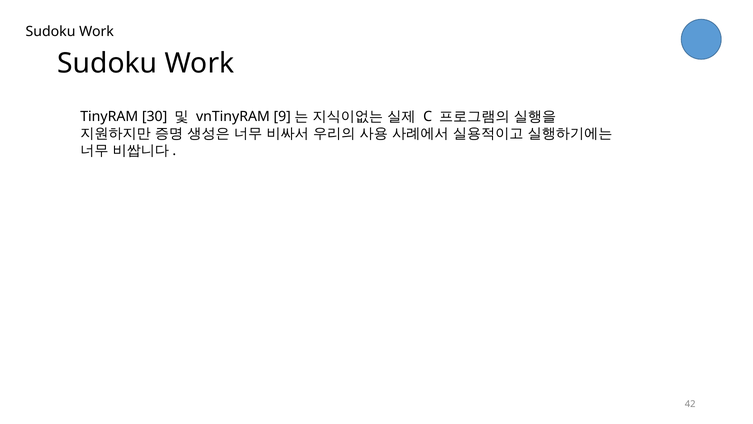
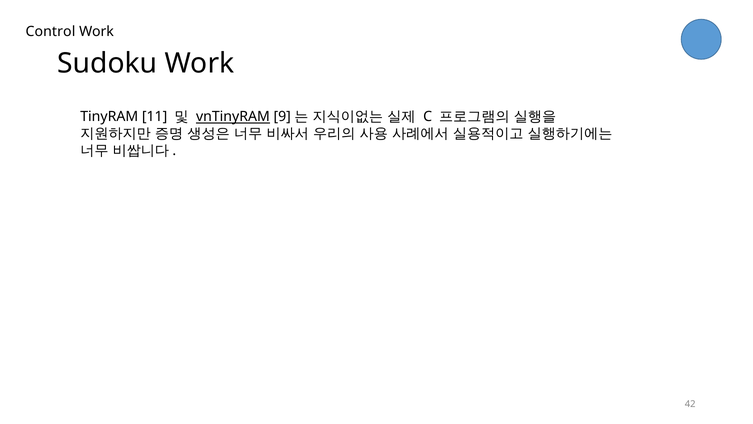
Sudoku at (51, 31): Sudoku -> Control
30: 30 -> 11
vnTinyRAM underline: none -> present
